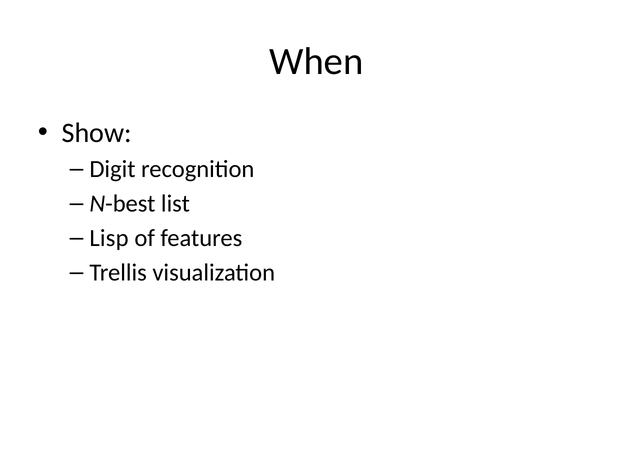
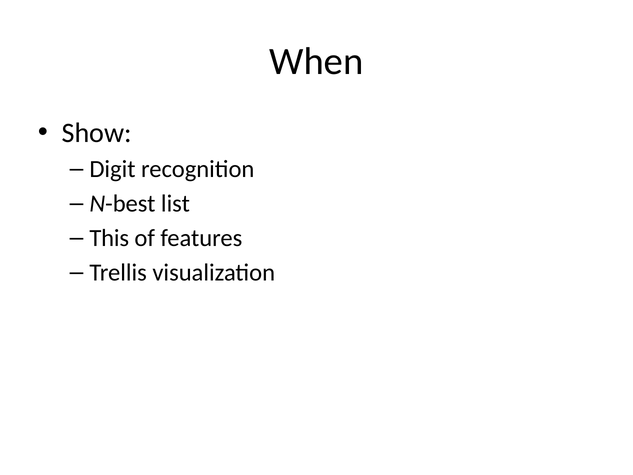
Lisp: Lisp -> This
